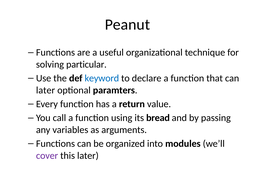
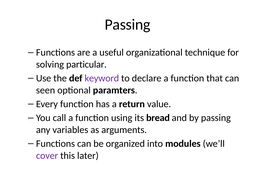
Peanut at (127, 25): Peanut -> Passing
keyword colour: blue -> purple
later at (46, 90): later -> seen
